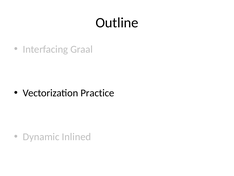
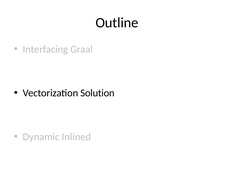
Practice: Practice -> Solution
